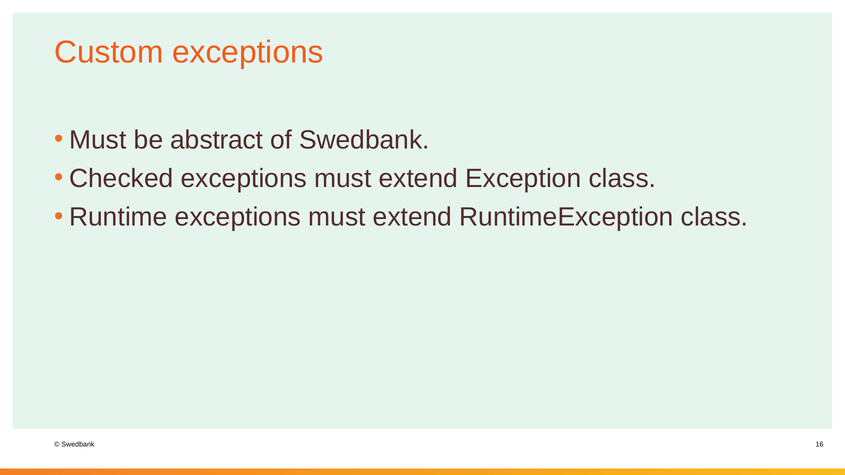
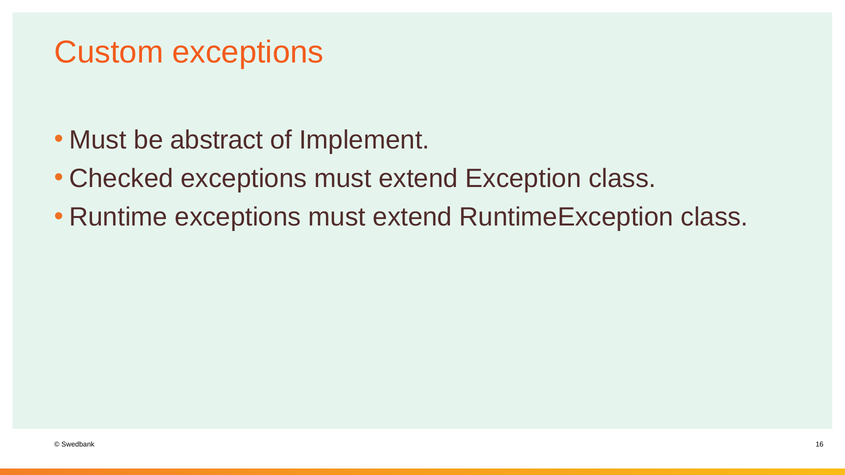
of Swedbank: Swedbank -> Implement
